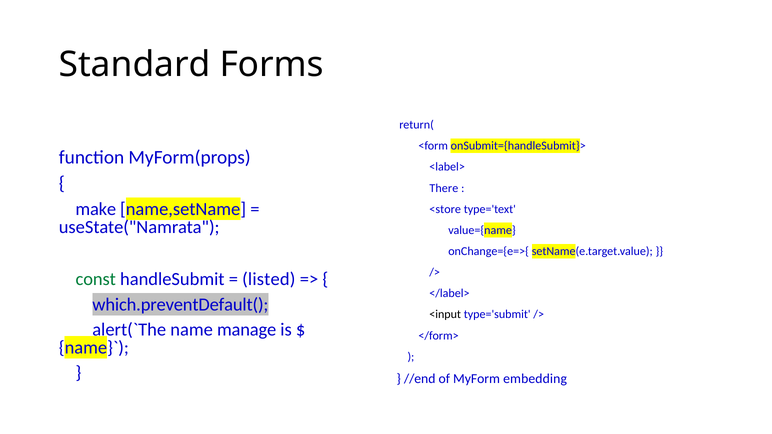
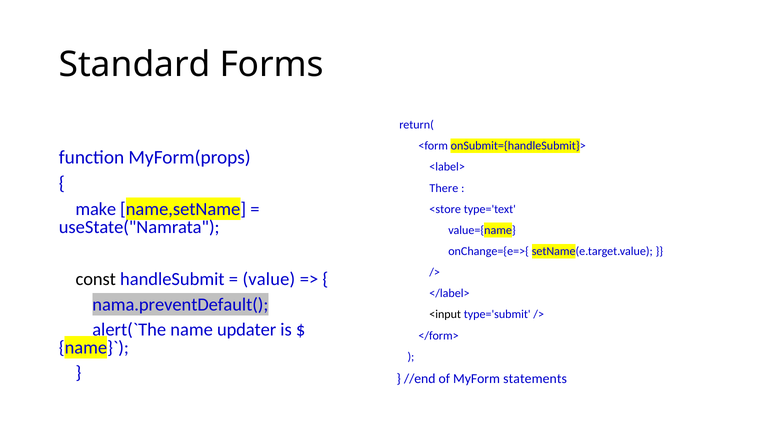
const colour: green -> black
listed: listed -> value
which.preventDefault(: which.preventDefault( -> nama.preventDefault(
manage: manage -> updater
embedding: embedding -> statements
